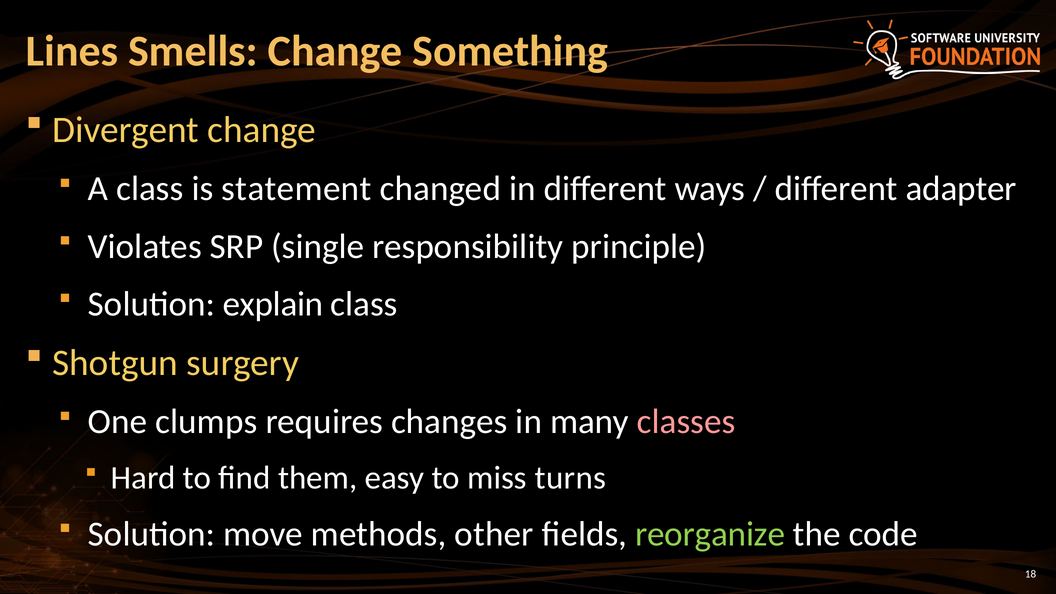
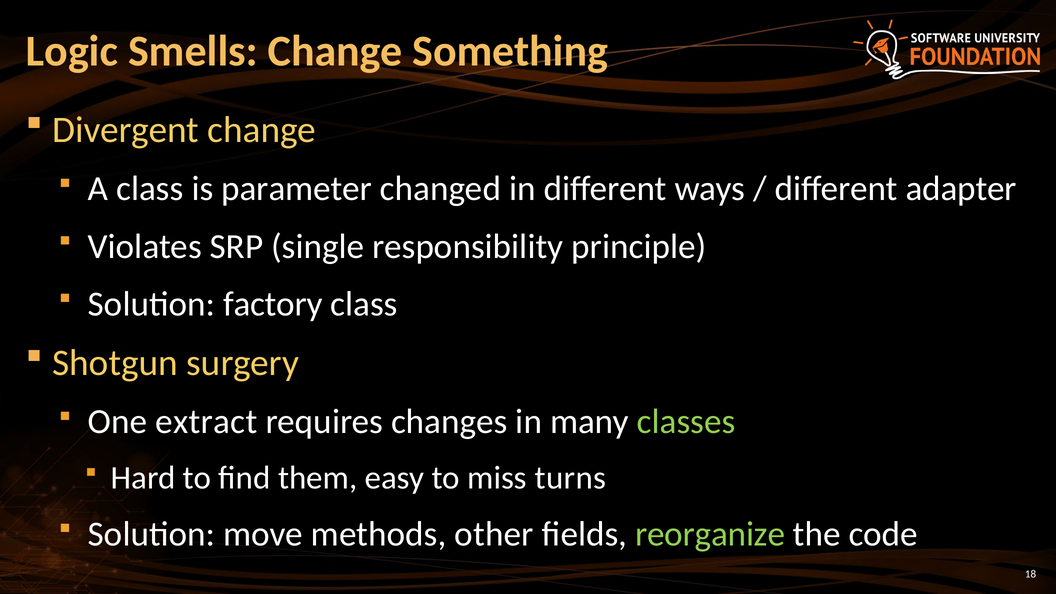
Lines: Lines -> Logic
statement: statement -> parameter
explain: explain -> factory
clumps: clumps -> extract
classes colour: pink -> light green
